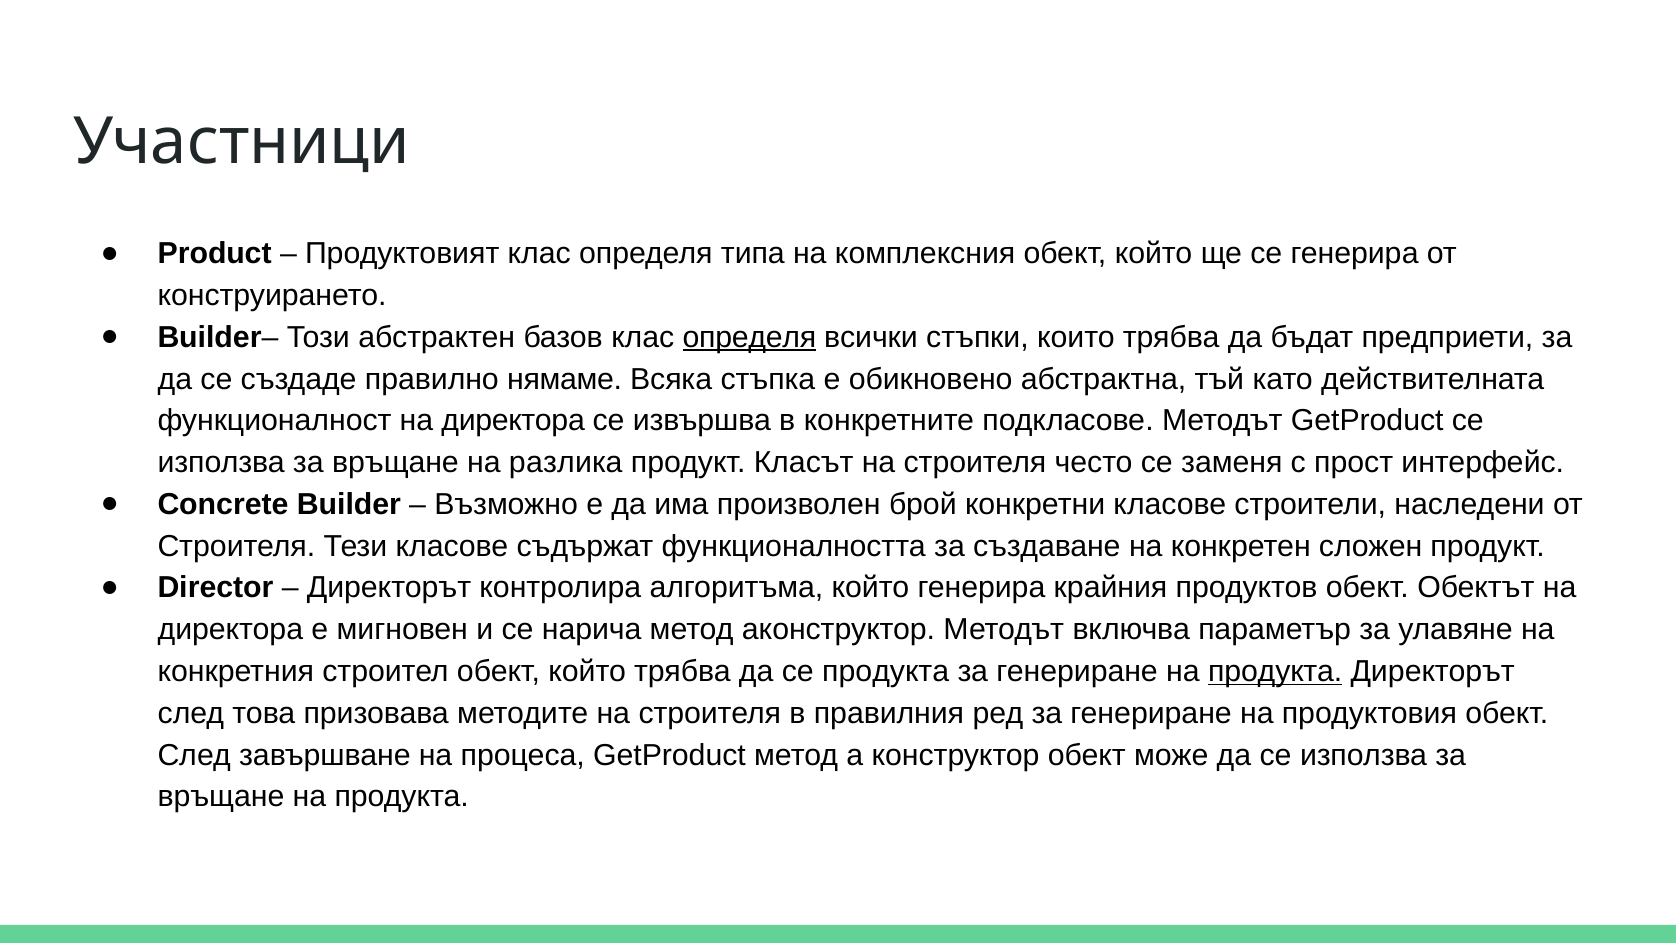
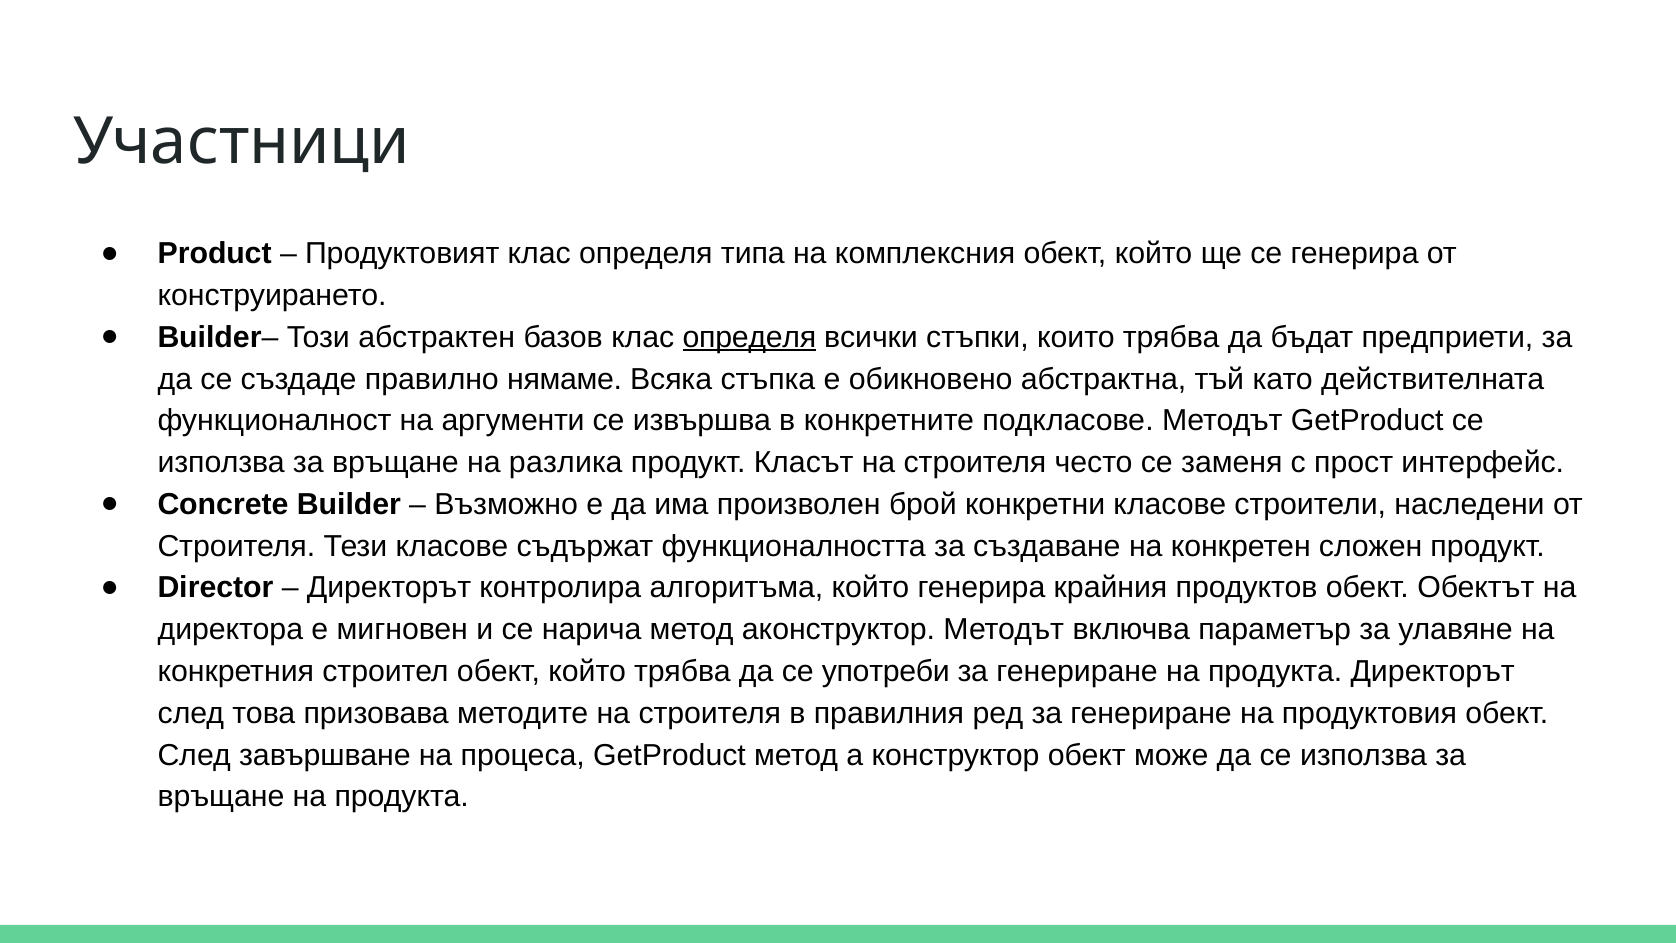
функционалност на директора: директора -> аргументи
се продукта: продукта -> употреби
продукта at (1275, 671) underline: present -> none
